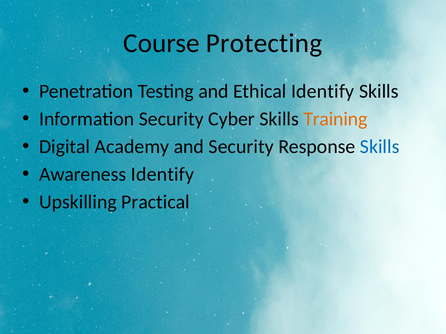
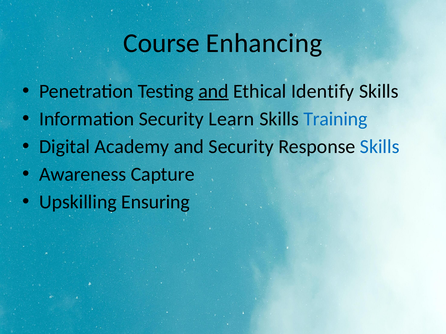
Protecting: Protecting -> Enhancing
and at (214, 91) underline: none -> present
Cyber: Cyber -> Learn
Training colour: orange -> blue
Awareness Identify: Identify -> Capture
Practical: Practical -> Ensuring
